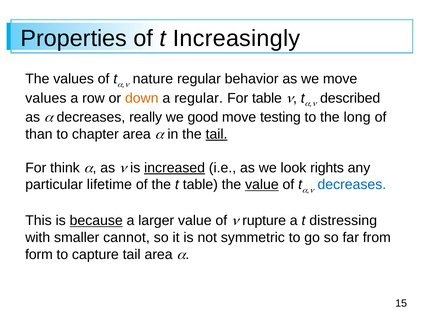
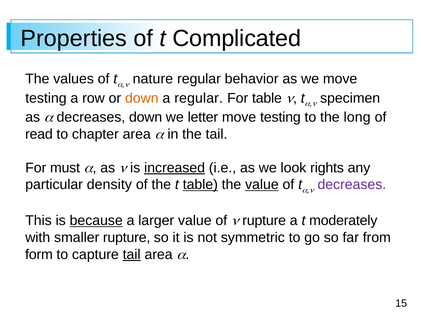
Increasingly: Increasingly -> Complicated
values at (46, 98): values -> testing
described: described -> specimen
decreases really: really -> down
good: good -> letter
than: than -> read
tail at (217, 134) underline: present -> none
think: think -> must
lifetime: lifetime -> density
table at (200, 185) underline: none -> present
decreases at (352, 185) colour: blue -> purple
distressing: distressing -> moderately
smaller cannot: cannot -> rupture
tail at (132, 254) underline: none -> present
